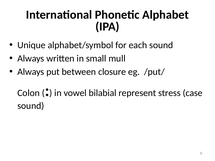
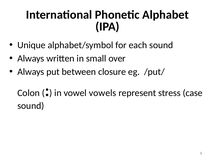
mull: mull -> over
bilabial: bilabial -> vowels
